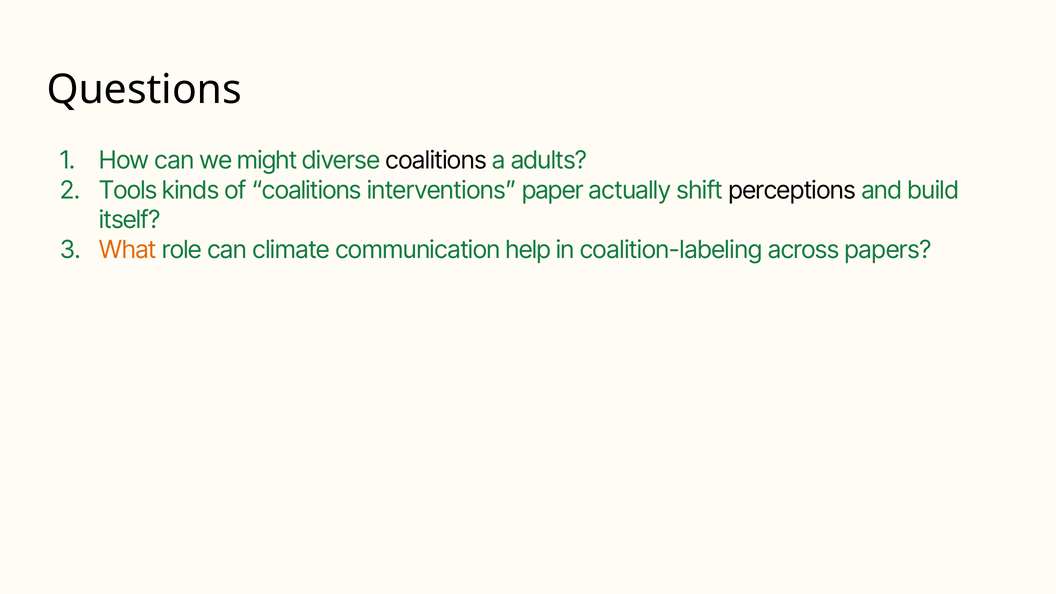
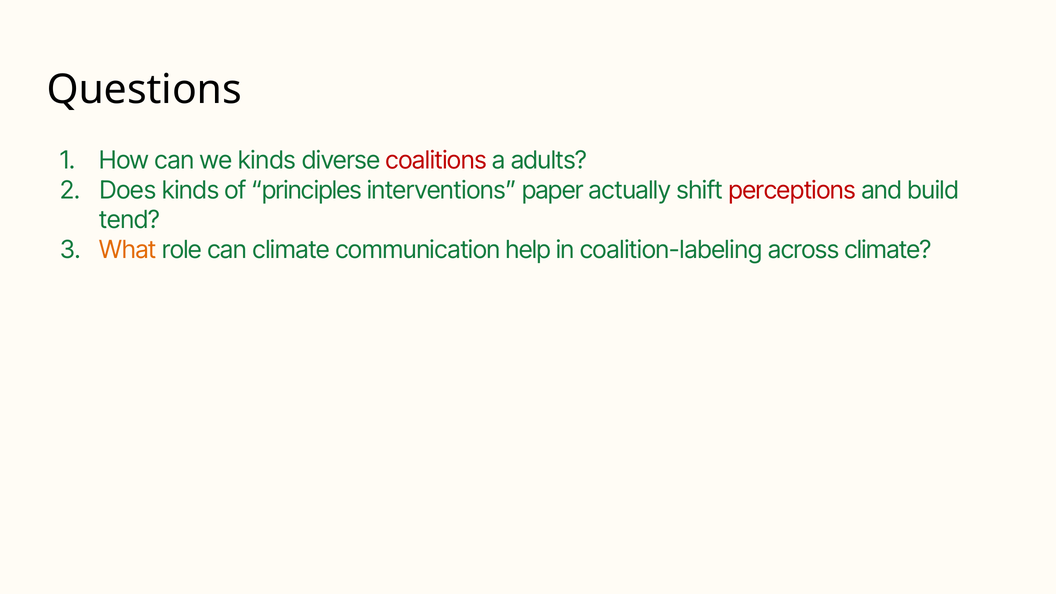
we might: might -> kinds
coalitions at (436, 160) colour: black -> red
Tools: Tools -> Does
of coalitions: coalitions -> principles
perceptions colour: black -> red
itself: itself -> tend
across papers: papers -> climate
